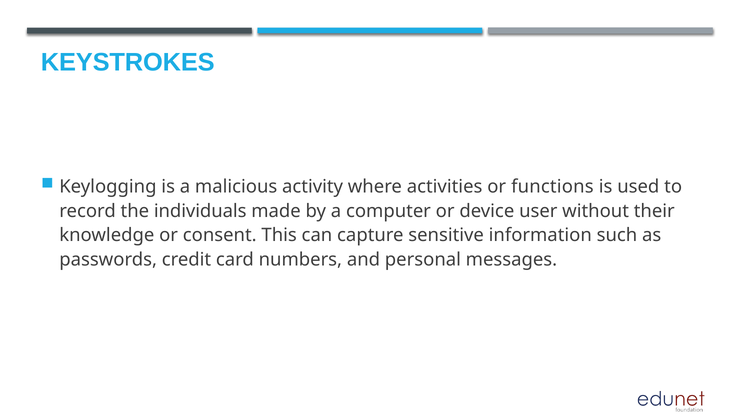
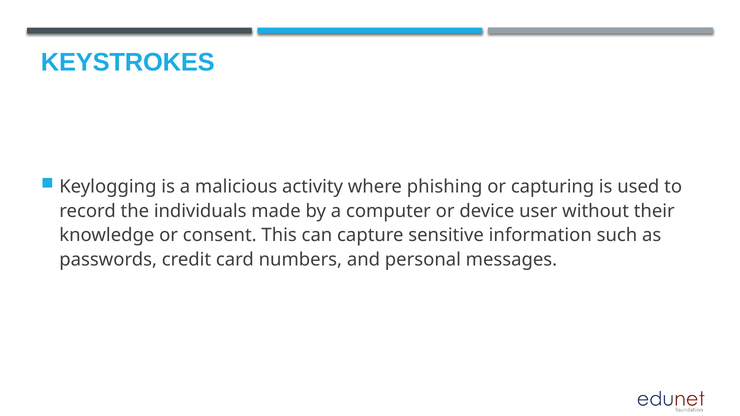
activities: activities -> phishing
functions: functions -> capturing
